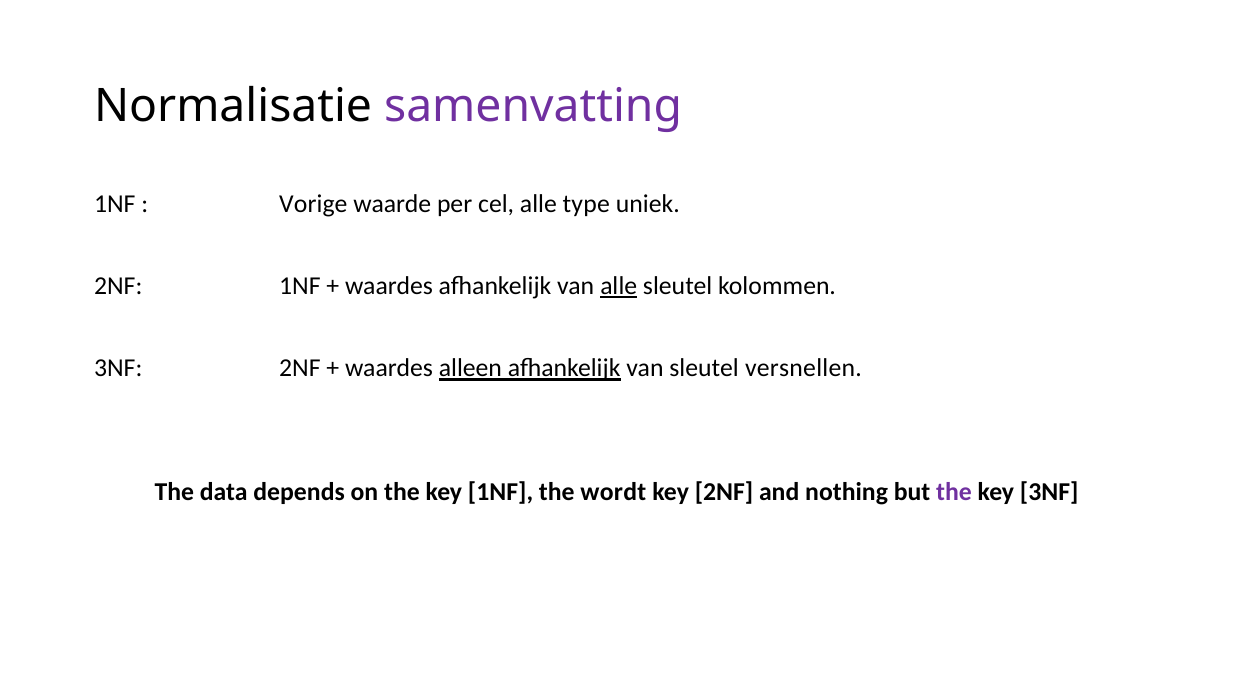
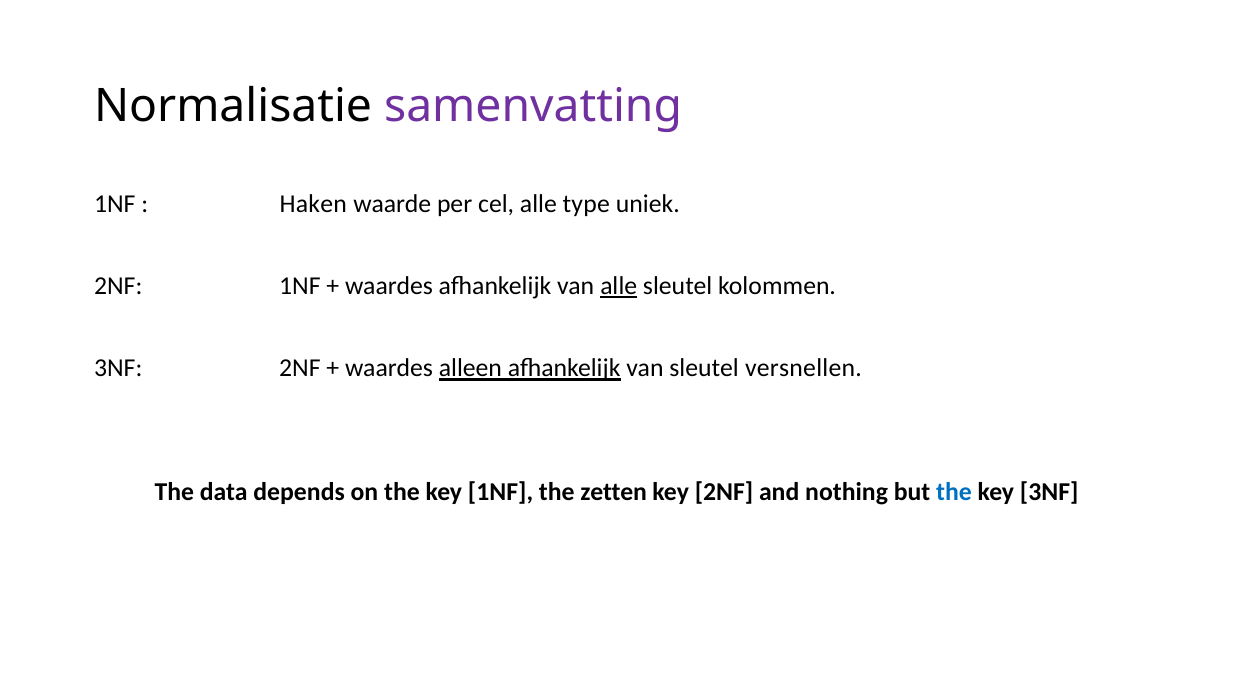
Vorige: Vorige -> Haken
wordt: wordt -> zetten
the at (954, 492) colour: purple -> blue
